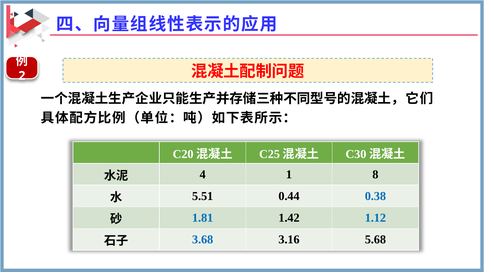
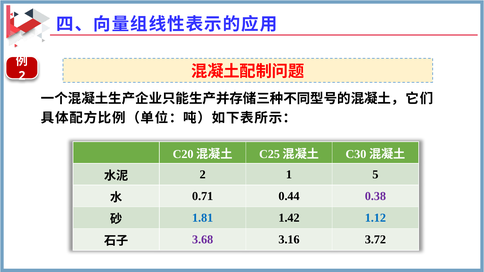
4 at (203, 175): 4 -> 2
8: 8 -> 5
5.51: 5.51 -> 0.71
0.38 colour: blue -> purple
3.68 colour: blue -> purple
5.68: 5.68 -> 3.72
